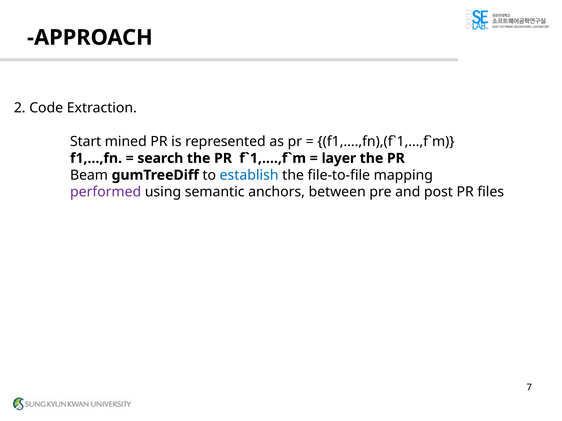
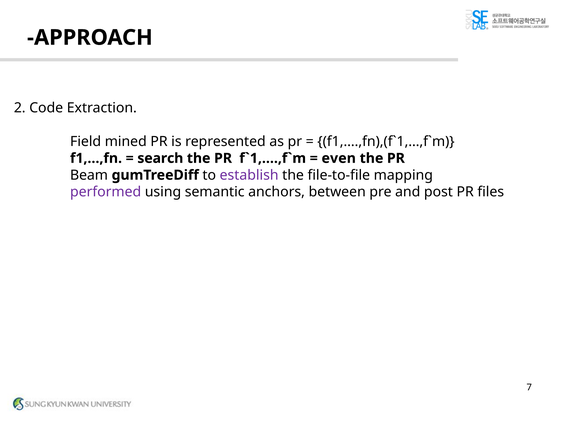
Start: Start -> Field
layer: layer -> even
establish colour: blue -> purple
